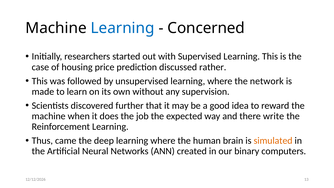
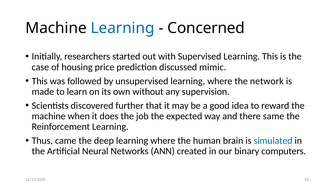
rather: rather -> mimic
write: write -> same
simulated colour: orange -> blue
